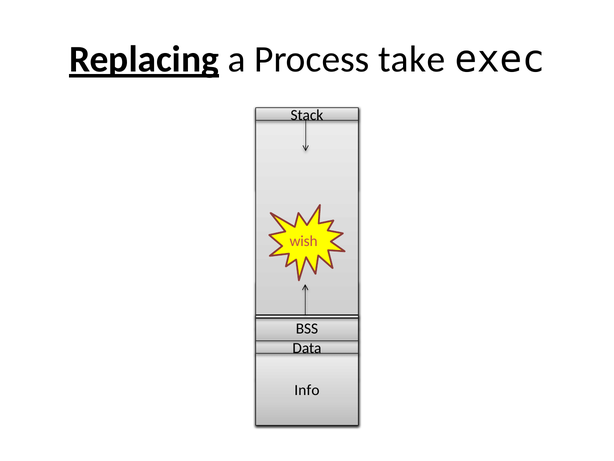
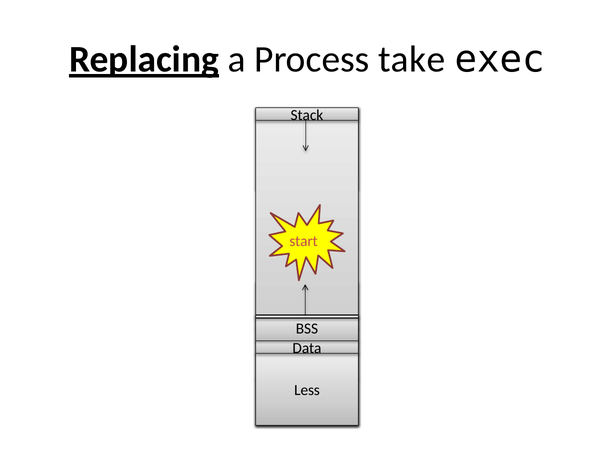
wish: wish -> start
Info: Info -> Less
